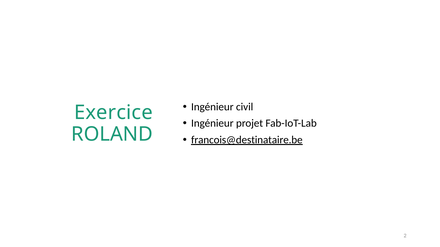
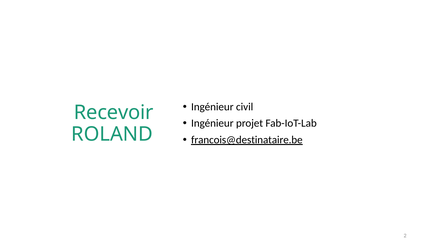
Exercice: Exercice -> Recevoir
